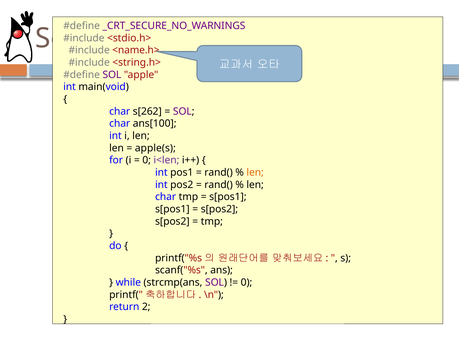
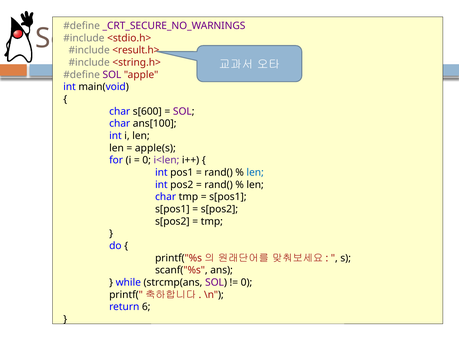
<name.h>: <name.h> -> <result.h>
s[262: s[262 -> s[600
len at (255, 173) colour: orange -> blue
2: 2 -> 6
